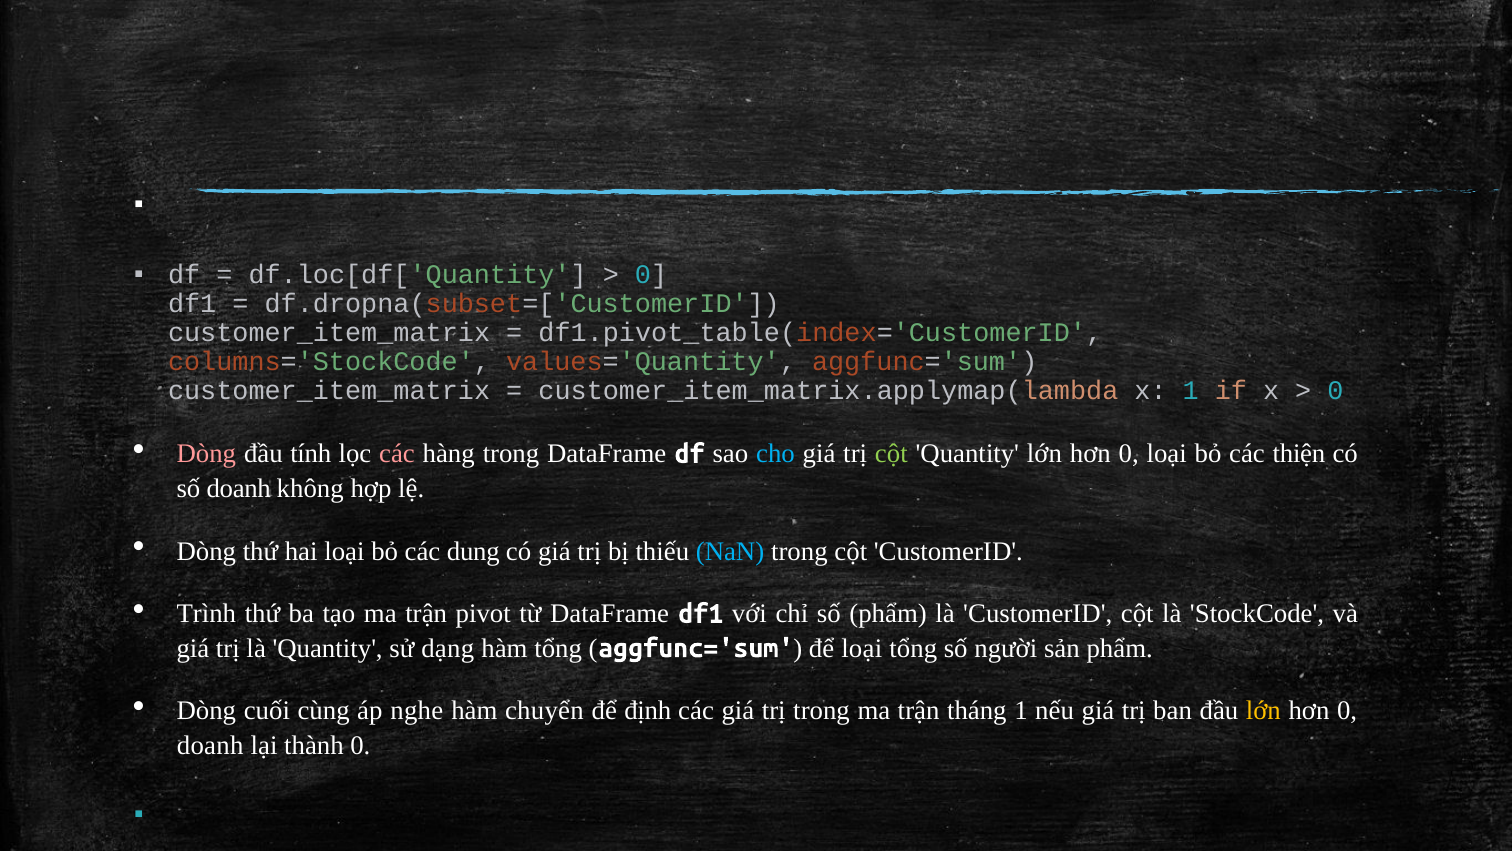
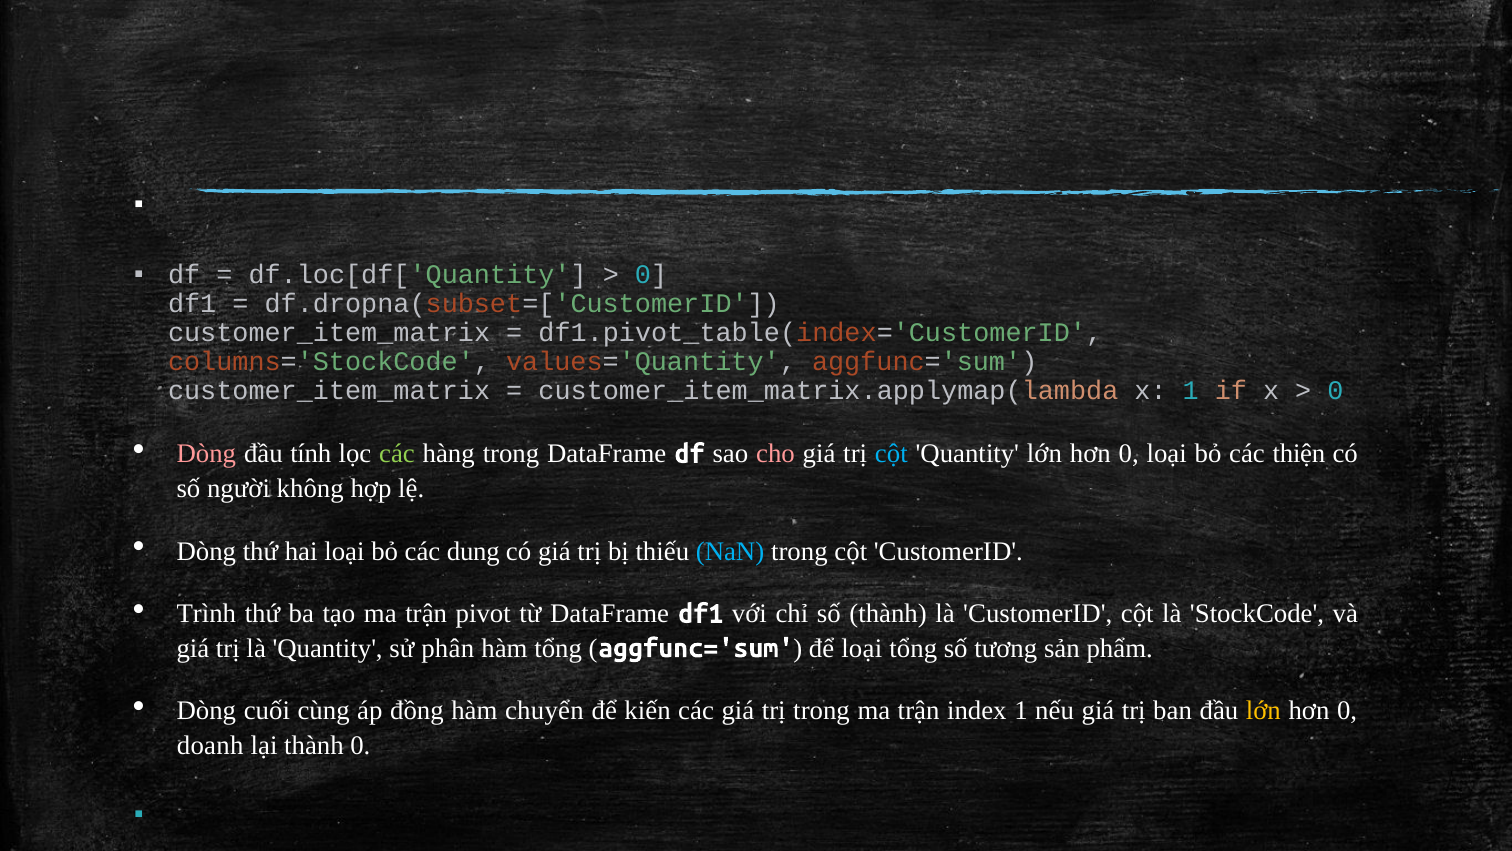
các at (397, 454) colour: pink -> light green
cho colour: light blue -> pink
cột at (891, 454) colour: light green -> light blue
số doanh: doanh -> người
số phẩm: phẩm -> thành
dạng: dạng -> phân
người: người -> tương
nghe: nghe -> đồng
định: định -> kiến
tháng: tháng -> index
